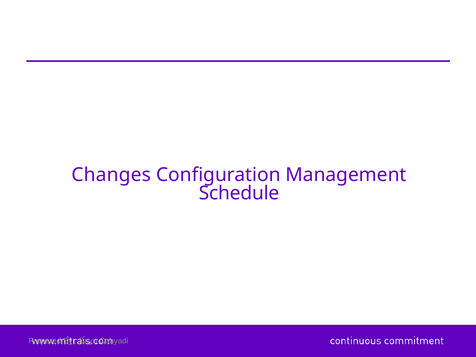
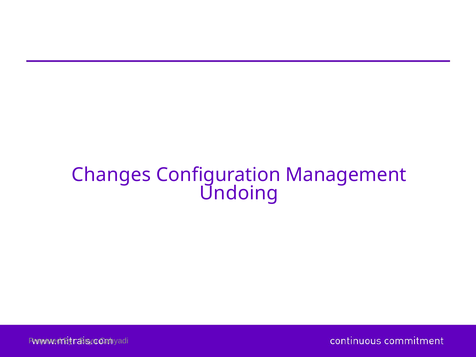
Schedule: Schedule -> Undoing
